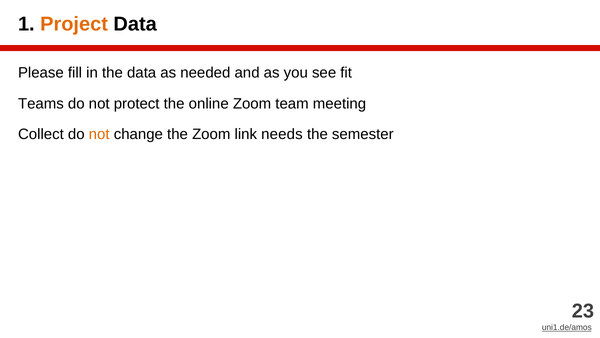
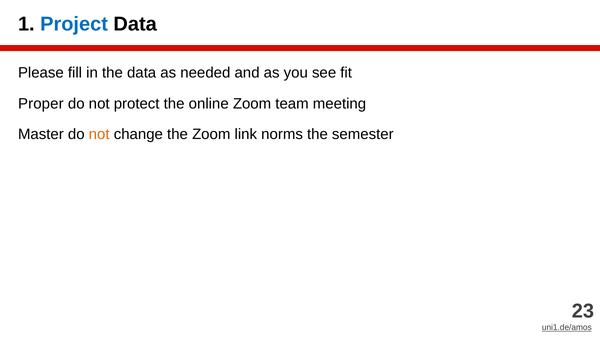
Project colour: orange -> blue
Teams: Teams -> Proper
Collect: Collect -> Master
needs: needs -> norms
